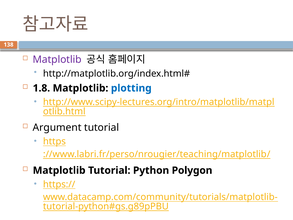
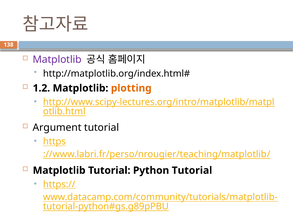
1.8: 1.8 -> 1.2
plotting colour: blue -> orange
Python Polygon: Polygon -> Tutorial
